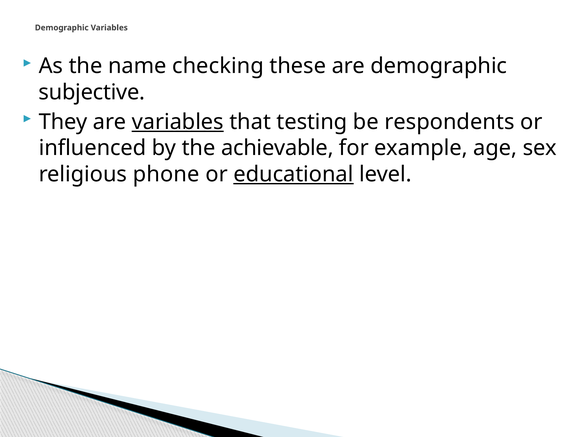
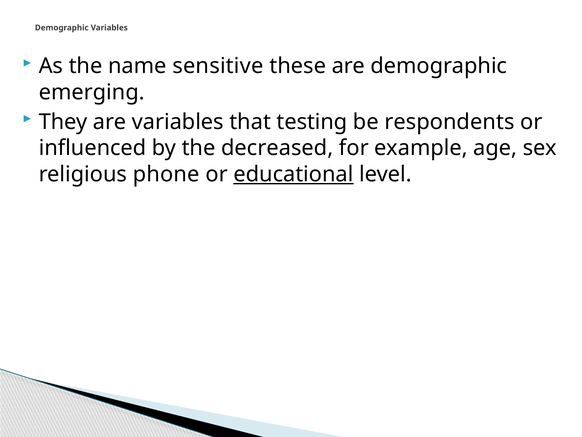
checking: checking -> sensitive
subjective: subjective -> emerging
variables at (178, 122) underline: present -> none
achievable: achievable -> decreased
